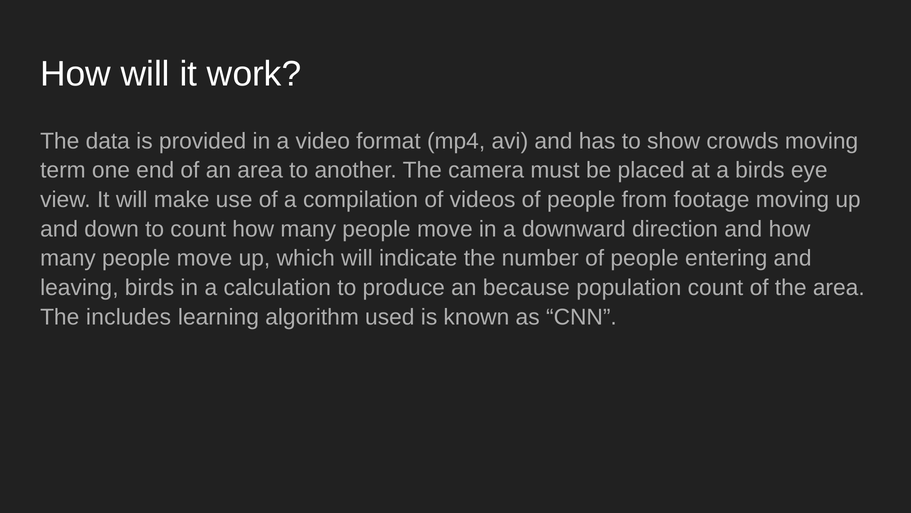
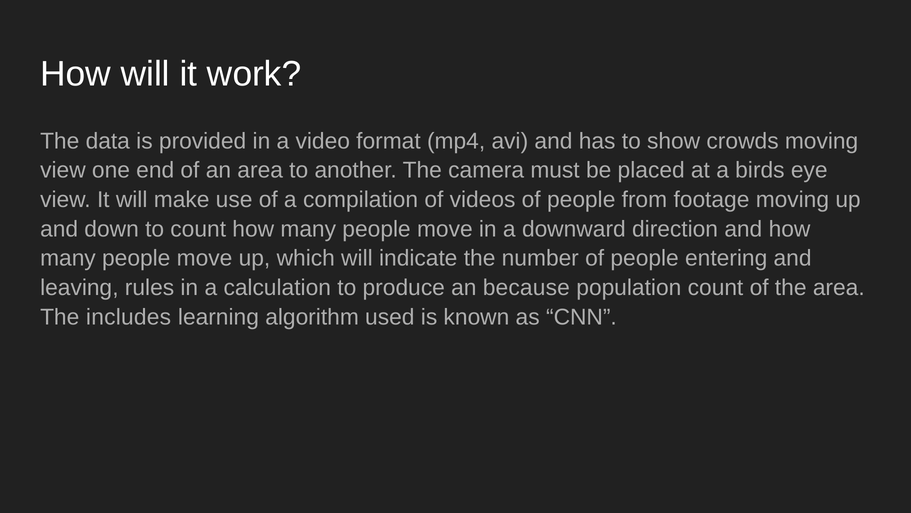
term at (63, 170): term -> view
leaving birds: birds -> rules
